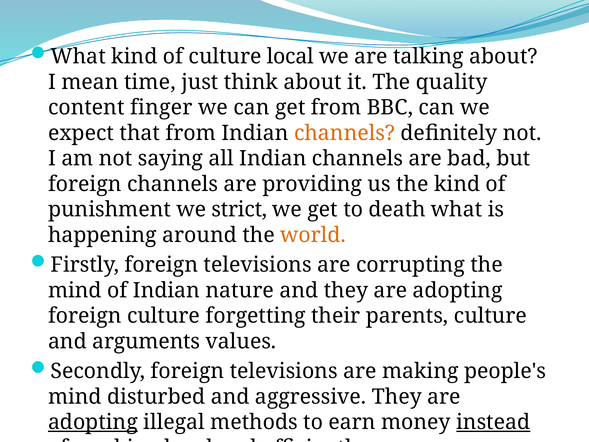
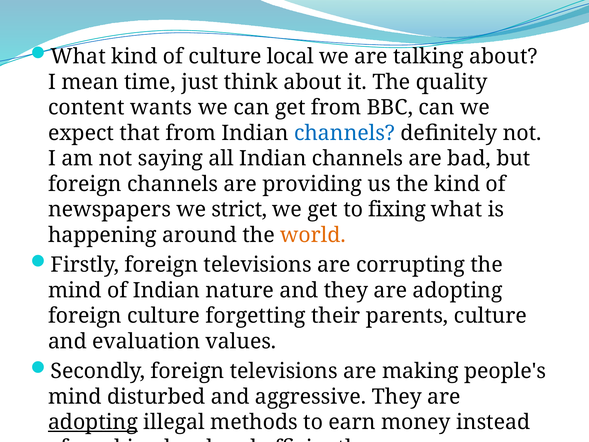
finger: finger -> wants
channels at (345, 133) colour: orange -> blue
punishment: punishment -> newspapers
death: death -> fixing
arguments: arguments -> evaluation
instead underline: present -> none
